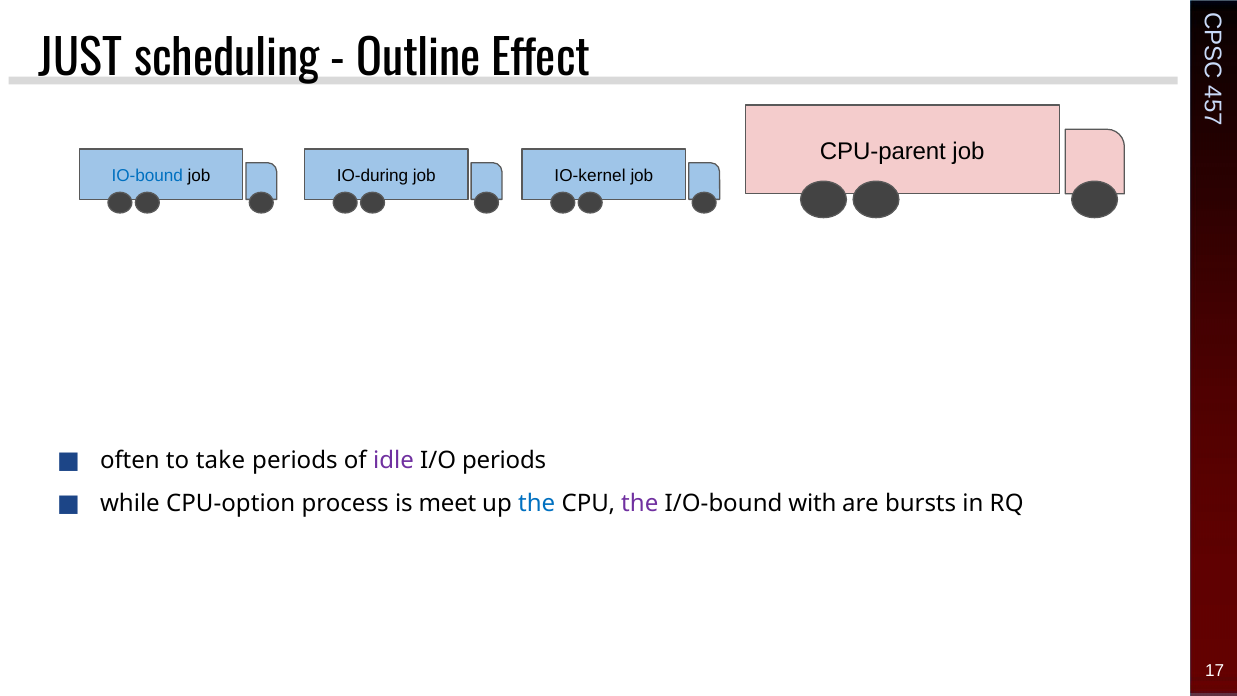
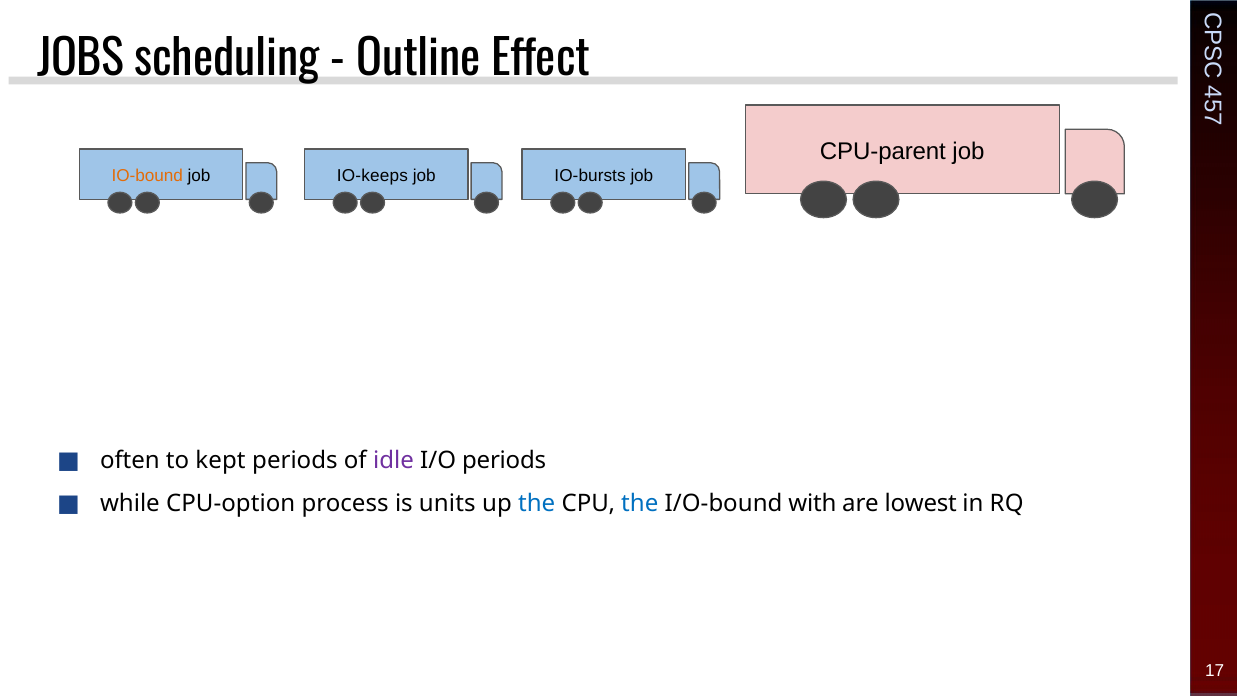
JUST: JUST -> JOBS
IO-bound colour: blue -> orange
IO-during: IO-during -> IO-keeps
IO-kernel: IO-kernel -> IO-bursts
take: take -> kept
meet: meet -> units
the at (640, 504) colour: purple -> blue
bursts: bursts -> lowest
